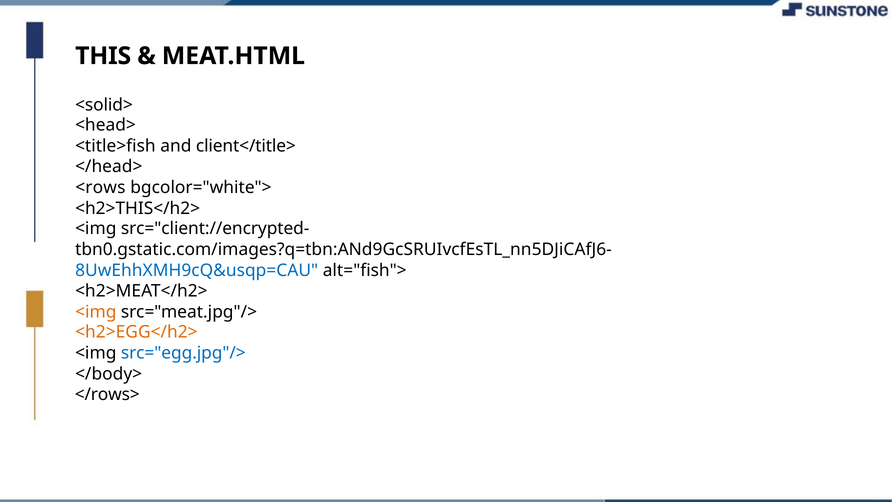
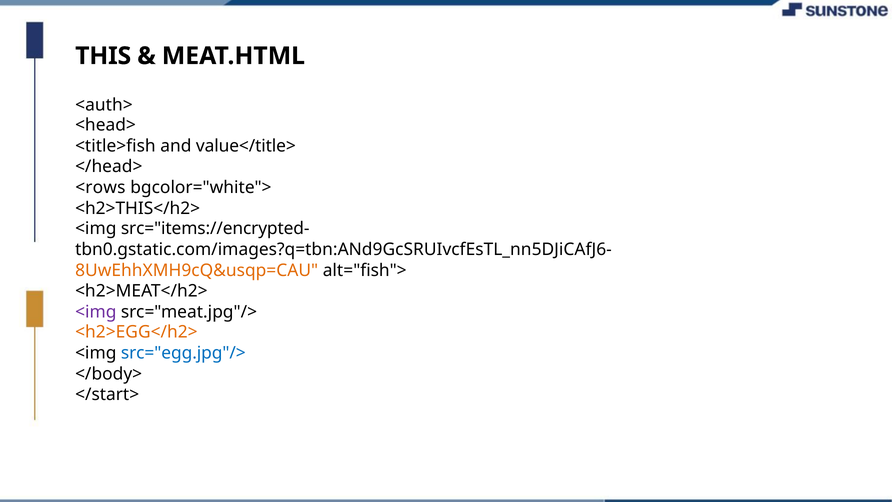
<solid>: <solid> -> <auth>
client</title>: client</title> -> value</title>
src="client://encrypted-: src="client://encrypted- -> src="items://encrypted-
8UwEhhXMH9cQ&usqp=CAU colour: blue -> orange
<img at (96, 312) colour: orange -> purple
</rows>: </rows> -> </start>
